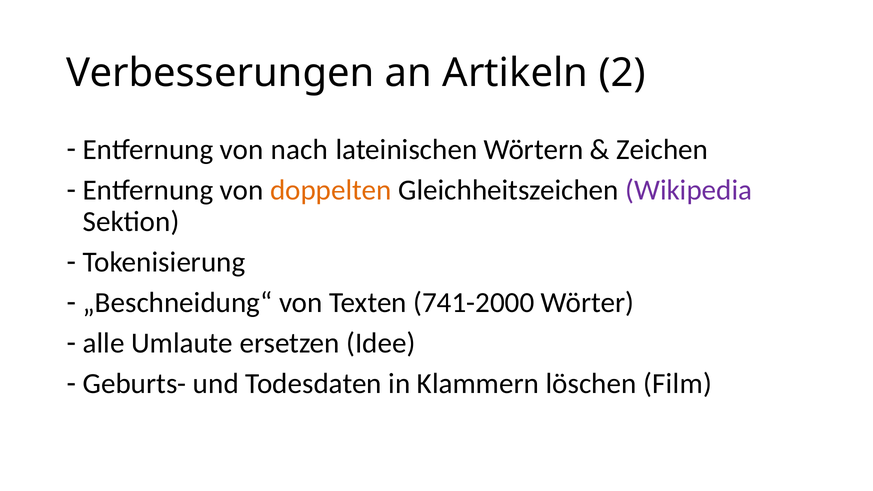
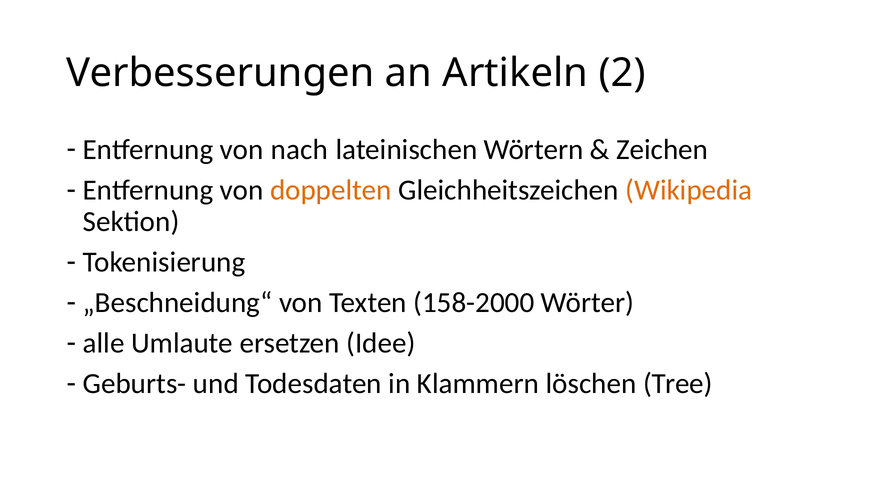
Wikipedia colour: purple -> orange
741-2000: 741-2000 -> 158-2000
Film: Film -> Tree
